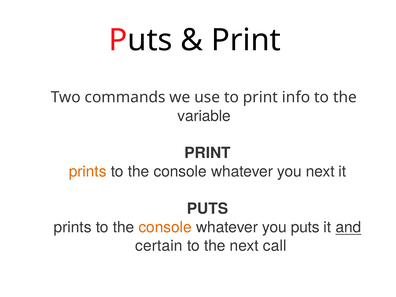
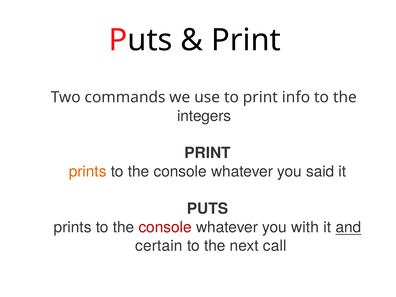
variable: variable -> integers
you next: next -> said
console at (165, 227) colour: orange -> red
you puts: puts -> with
